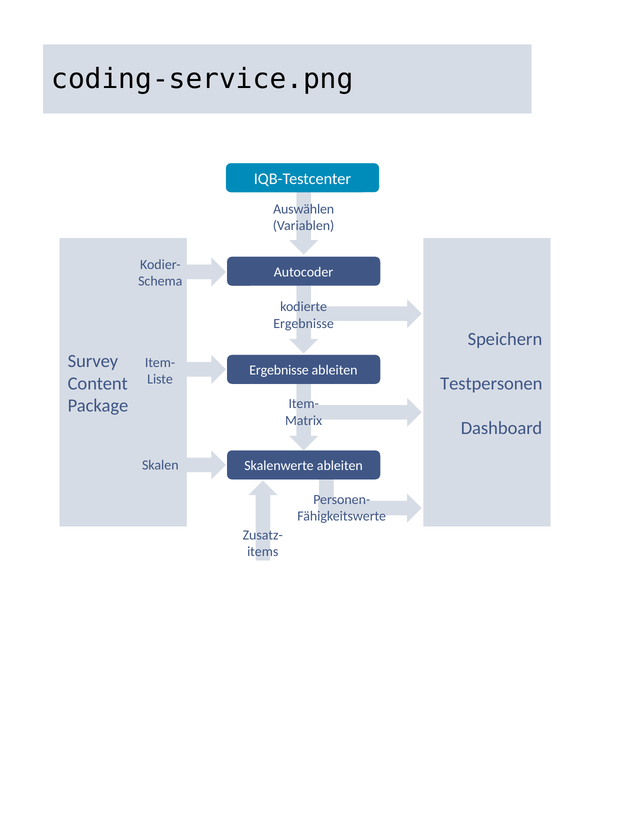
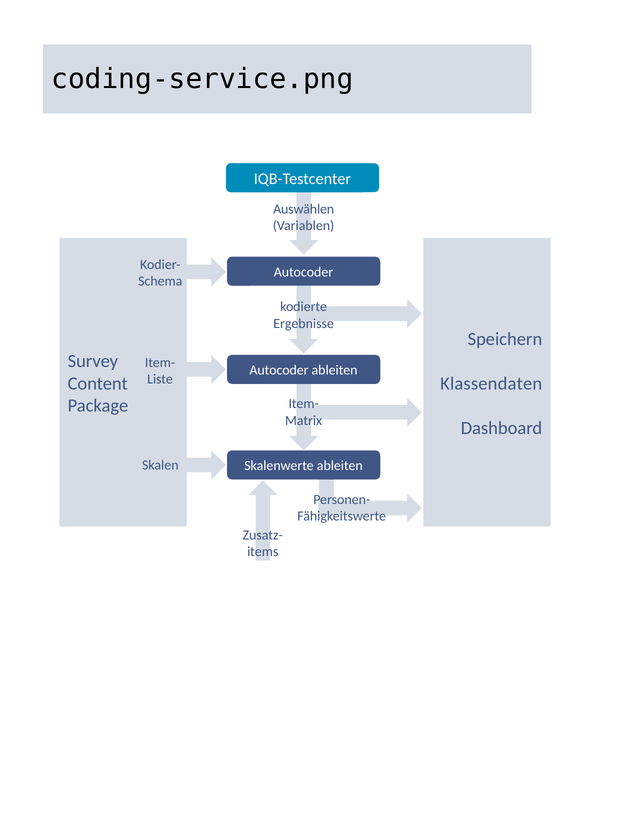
Ergebnisse at (279, 370): Ergebnisse -> Autocoder
Testpersonen: Testpersonen -> Klassendaten
